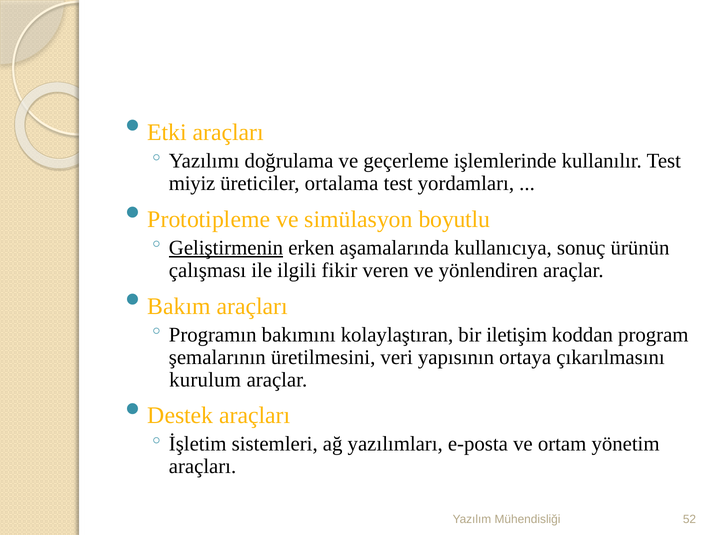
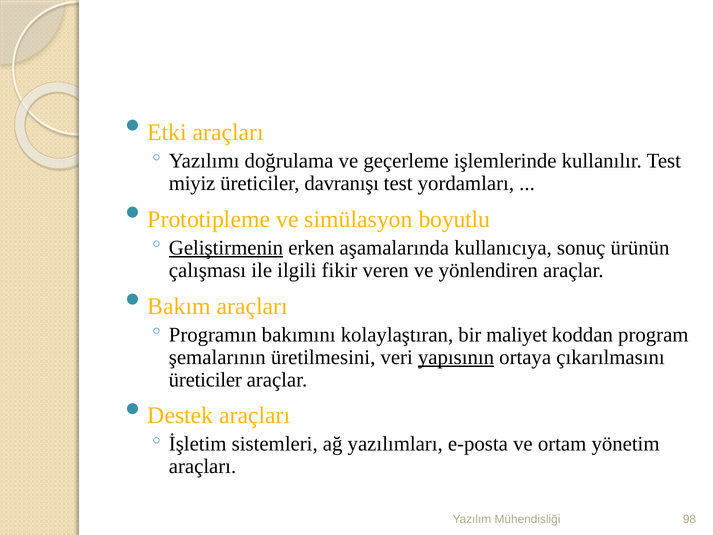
ortalama: ortalama -> davranışı
iletişim: iletişim -> maliyet
yapısının underline: none -> present
kurulum at (205, 380): kurulum -> üreticiler
52: 52 -> 98
